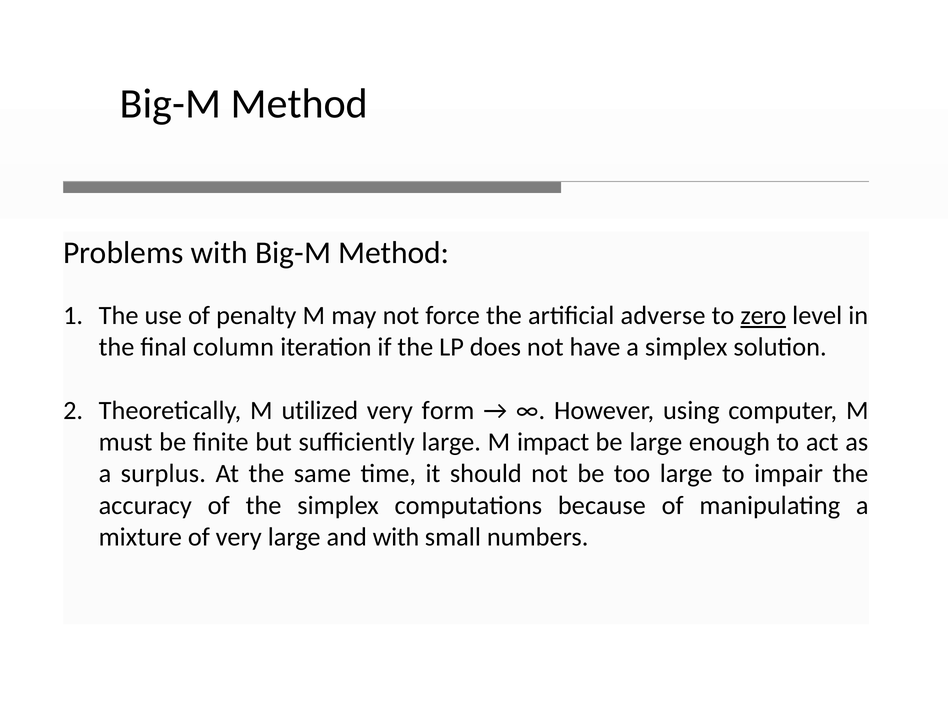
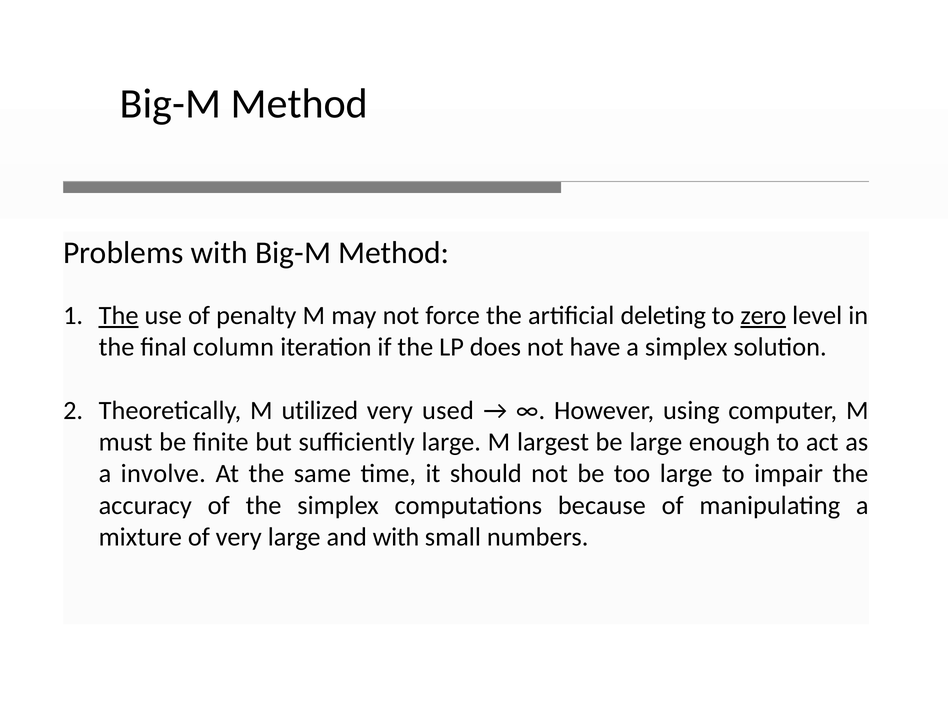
The at (119, 316) underline: none -> present
adverse: adverse -> deleting
form: form -> used
impact: impact -> largest
surplus: surplus -> involve
